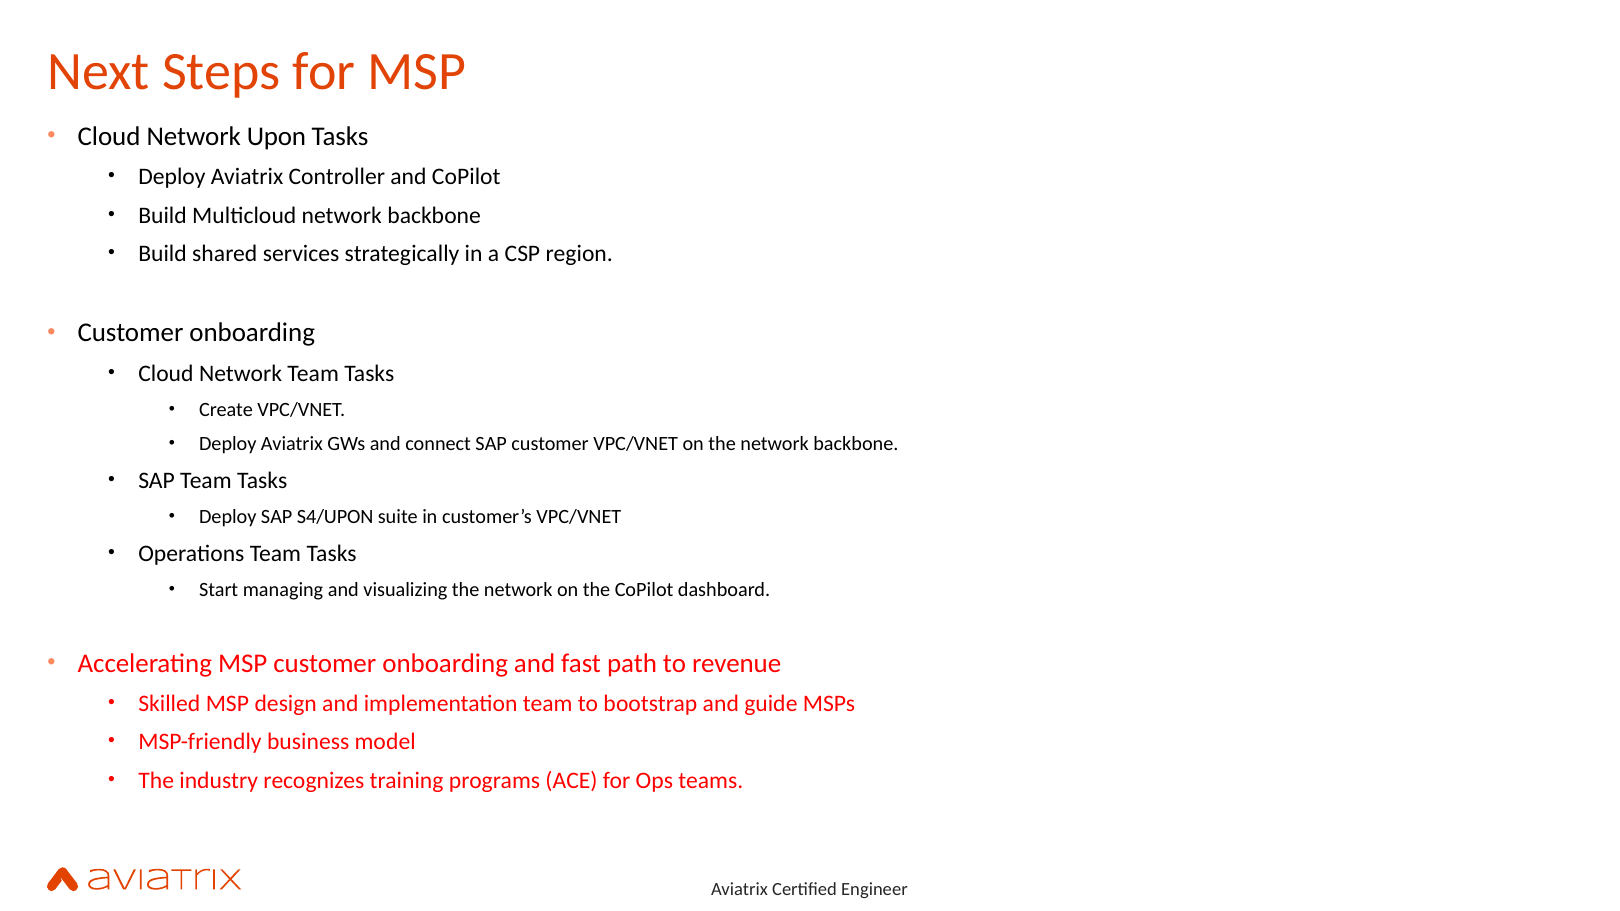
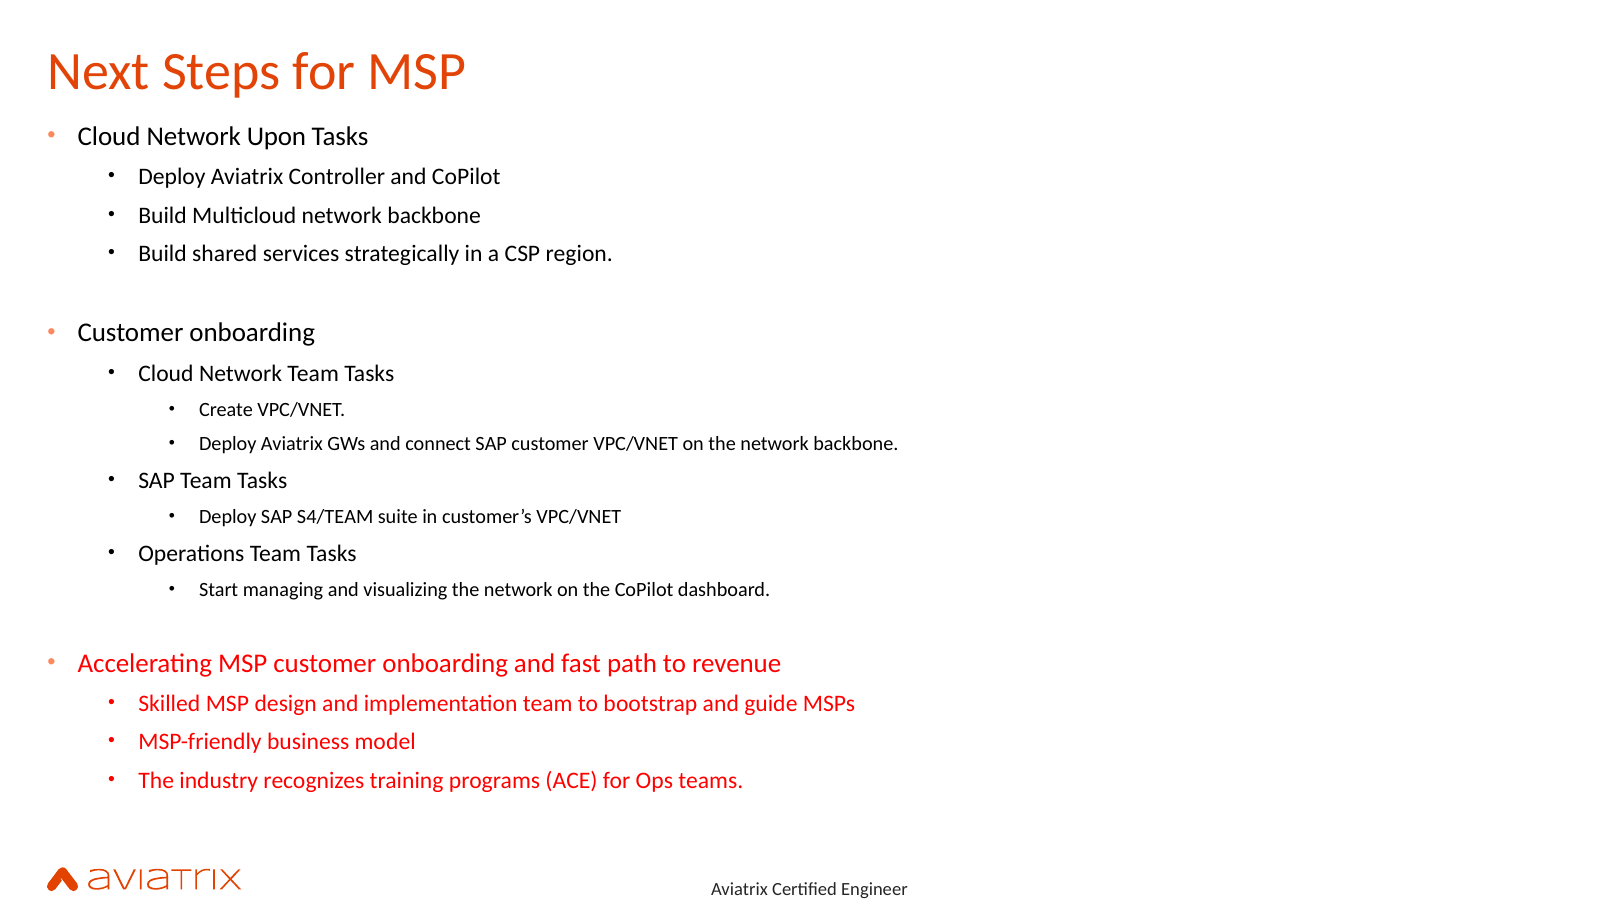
S4/UPON: S4/UPON -> S4/TEAM
